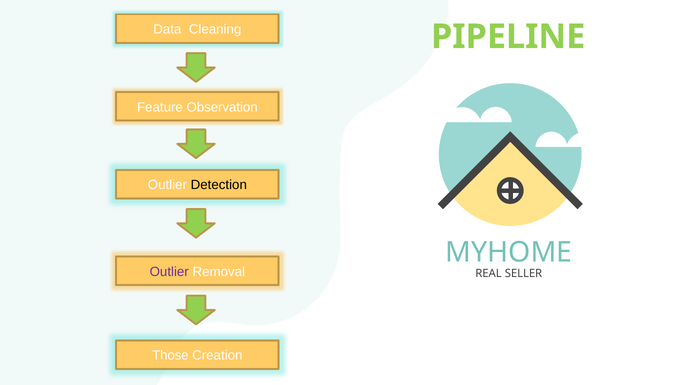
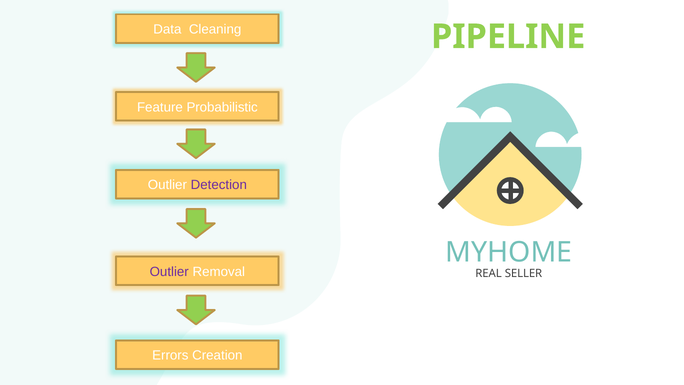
Observation: Observation -> Probabilistic
Detection colour: black -> purple
Those: Those -> Errors
